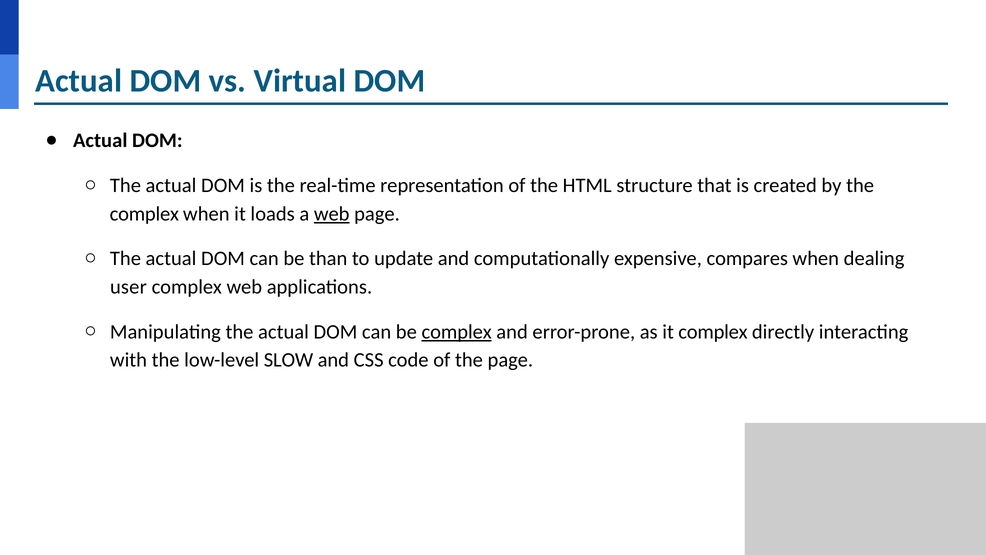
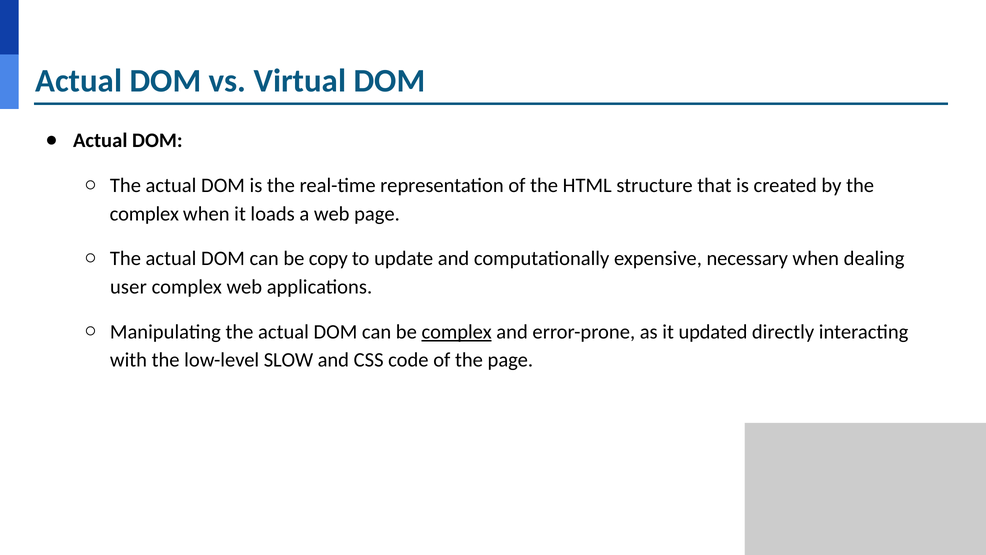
web at (332, 214) underline: present -> none
than: than -> copy
compares: compares -> necessary
it complex: complex -> updated
